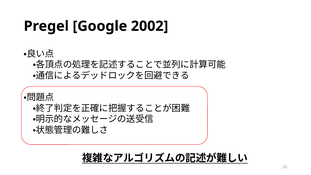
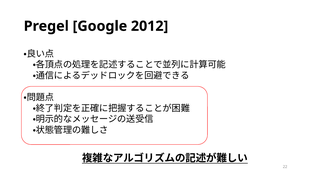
2002: 2002 -> 2012
